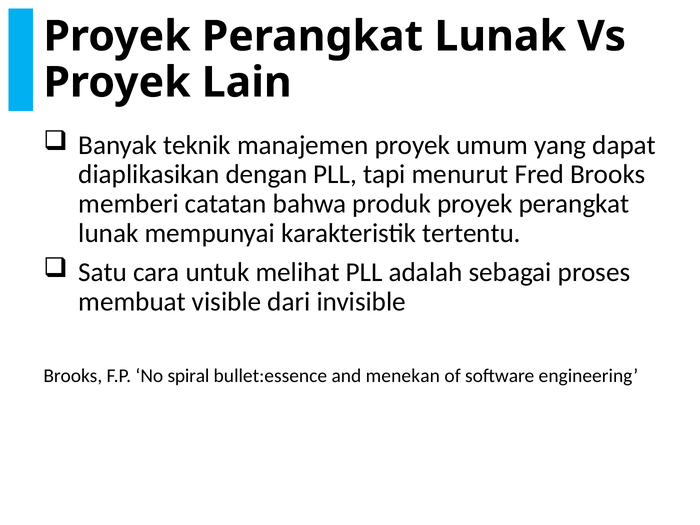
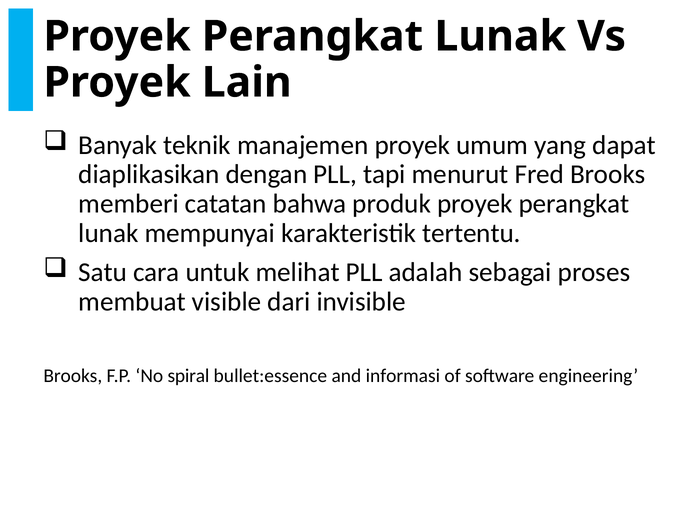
menekan: menekan -> informasi
